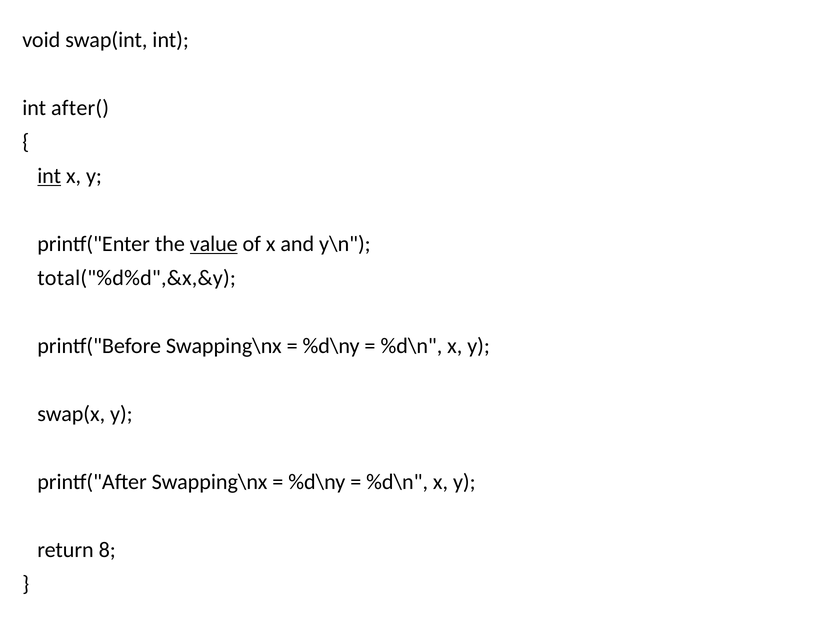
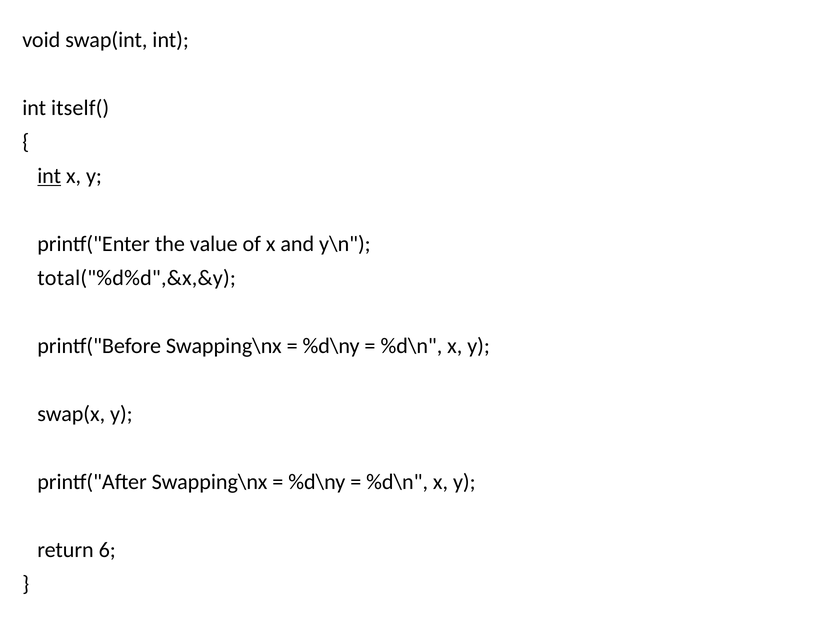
after(: after( -> itself(
value underline: present -> none
8: 8 -> 6
